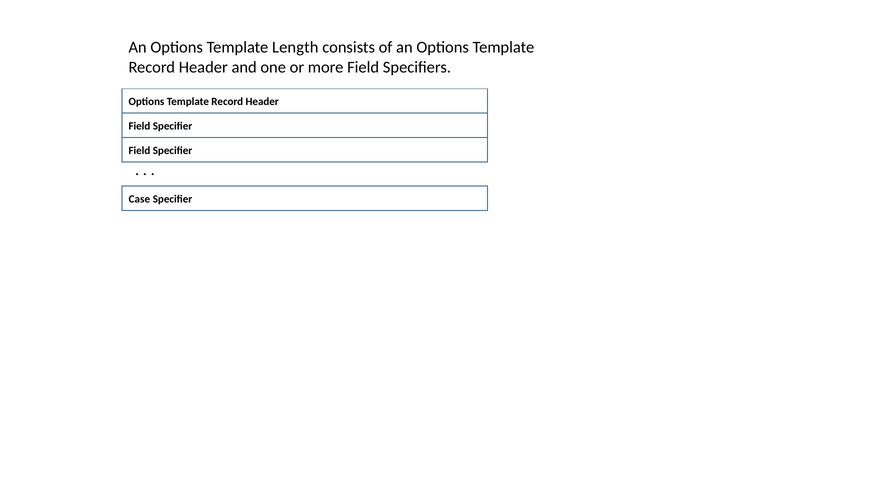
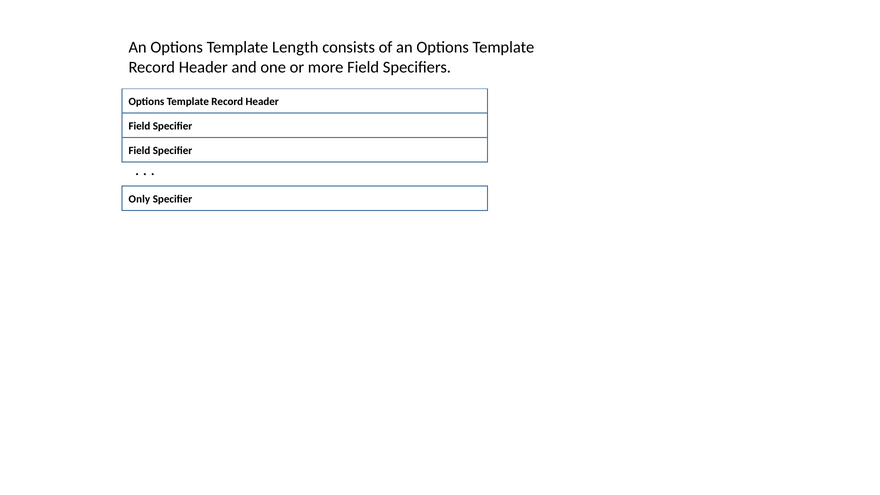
Case: Case -> Only
